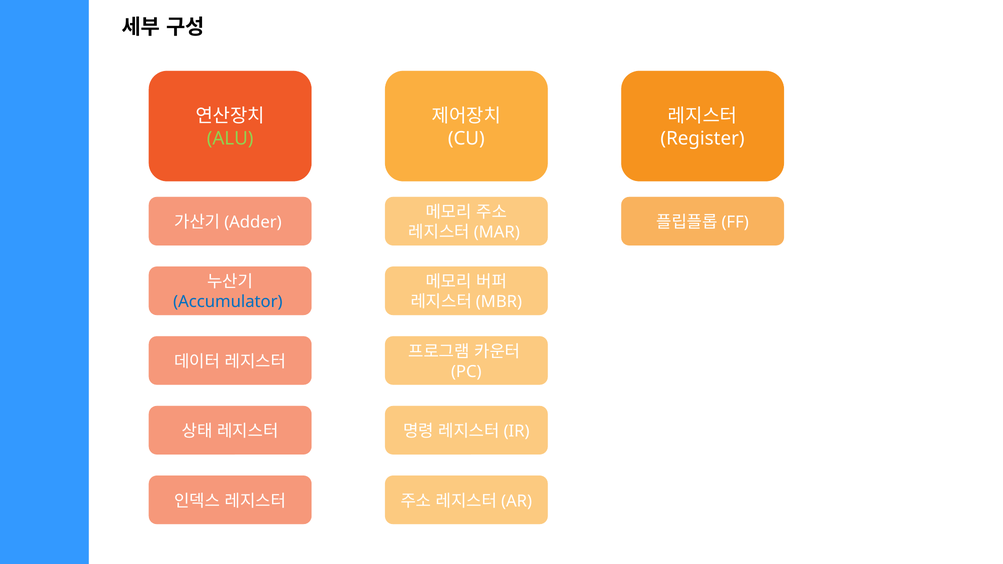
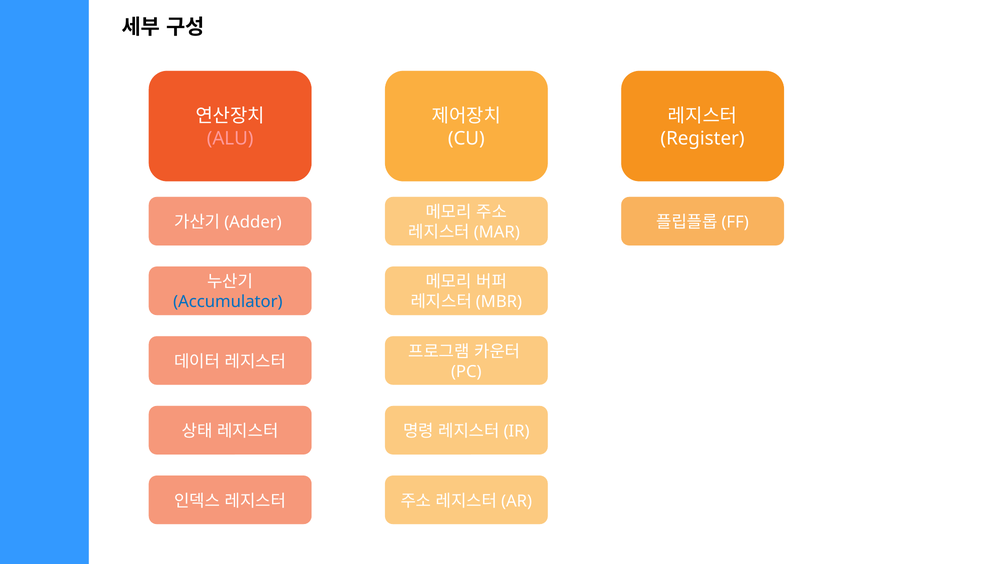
ALU colour: light green -> pink
